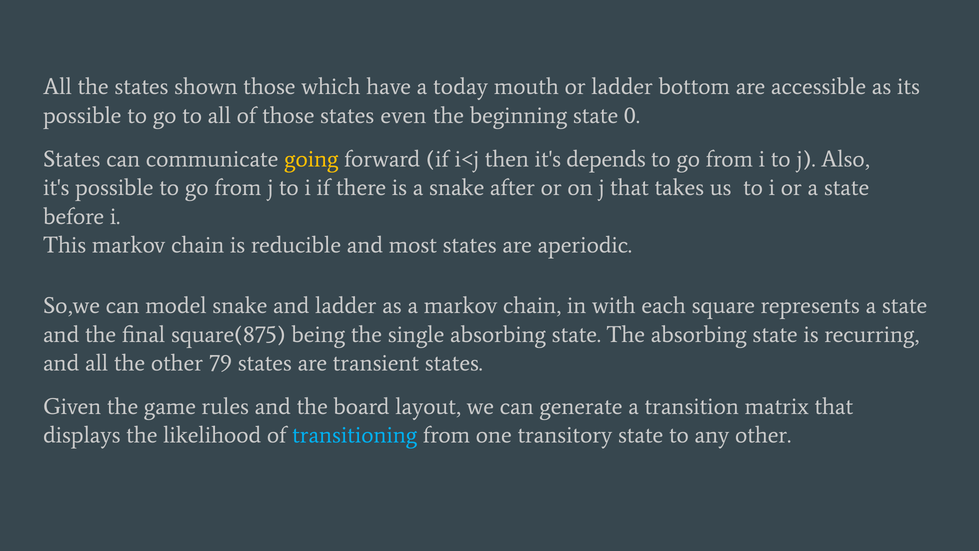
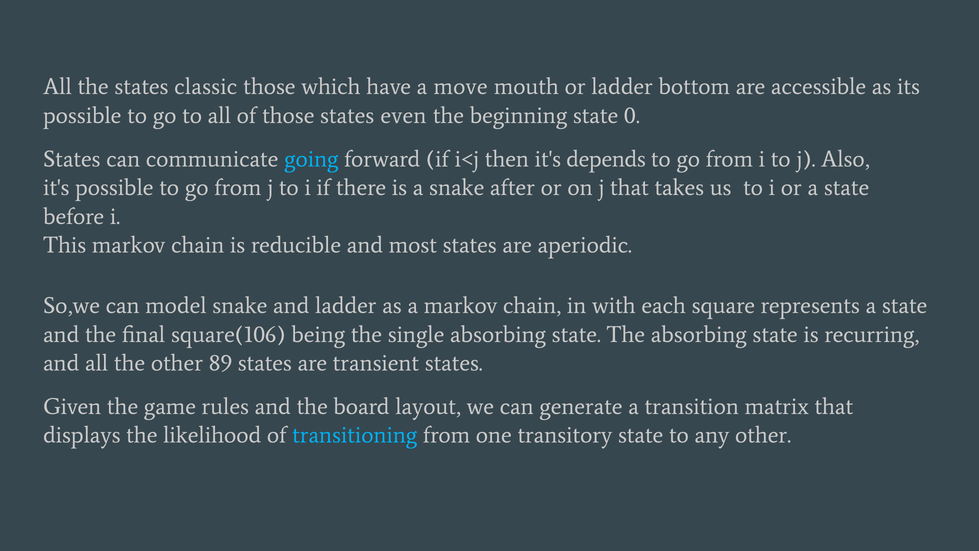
shown: shown -> classic
today: today -> move
going colour: yellow -> light blue
square(875: square(875 -> square(106
79: 79 -> 89
